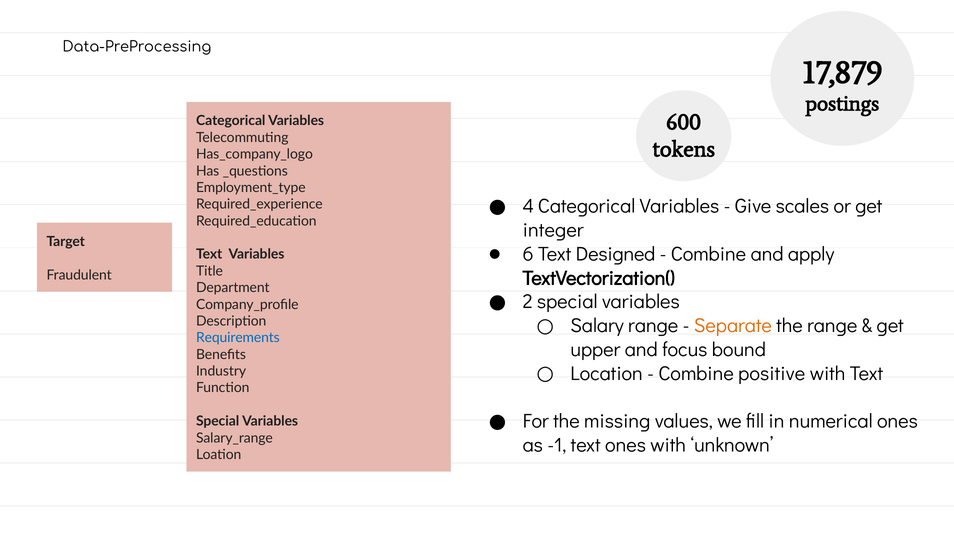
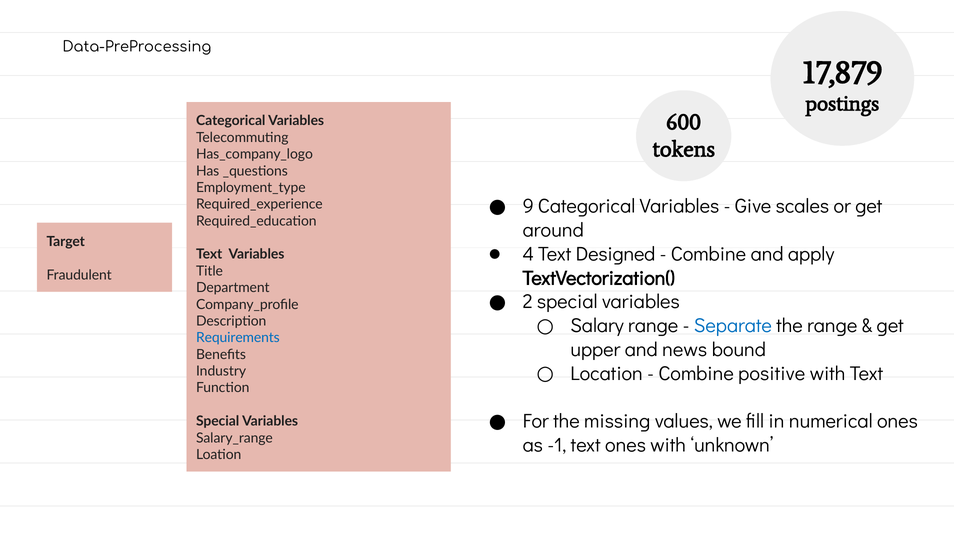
4: 4 -> 9
integer: integer -> around
6: 6 -> 4
Separate colour: orange -> blue
focus: focus -> news
